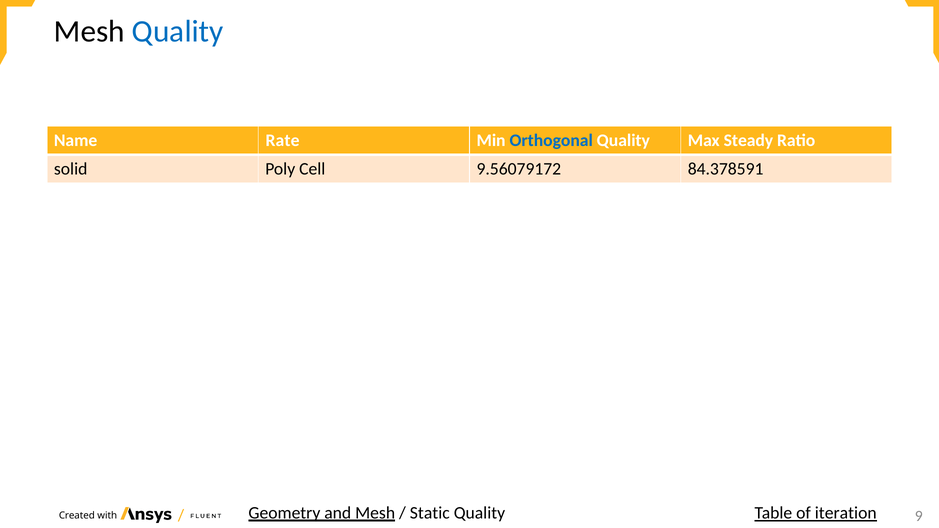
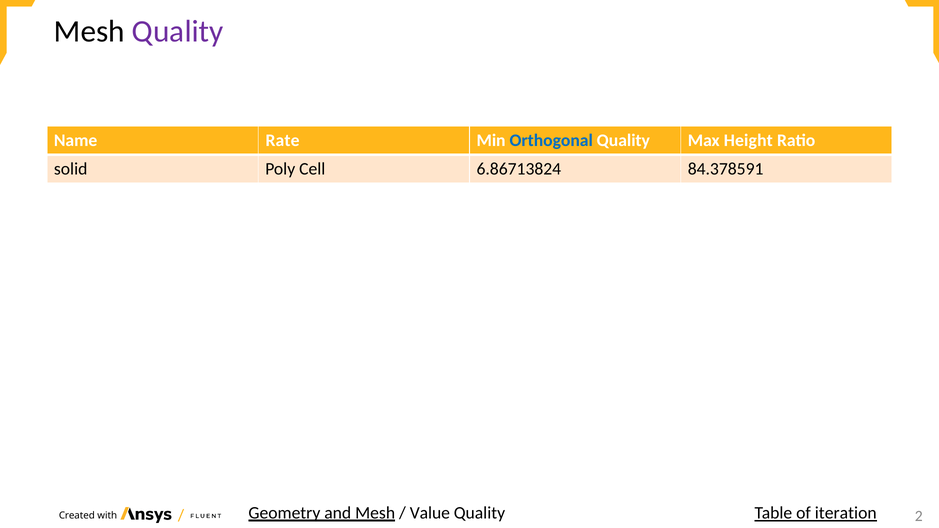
Quality at (178, 32) colour: blue -> purple
Steady: Steady -> Height
9.56079172: 9.56079172 -> 6.86713824
Static: Static -> Value
9: 9 -> 2
